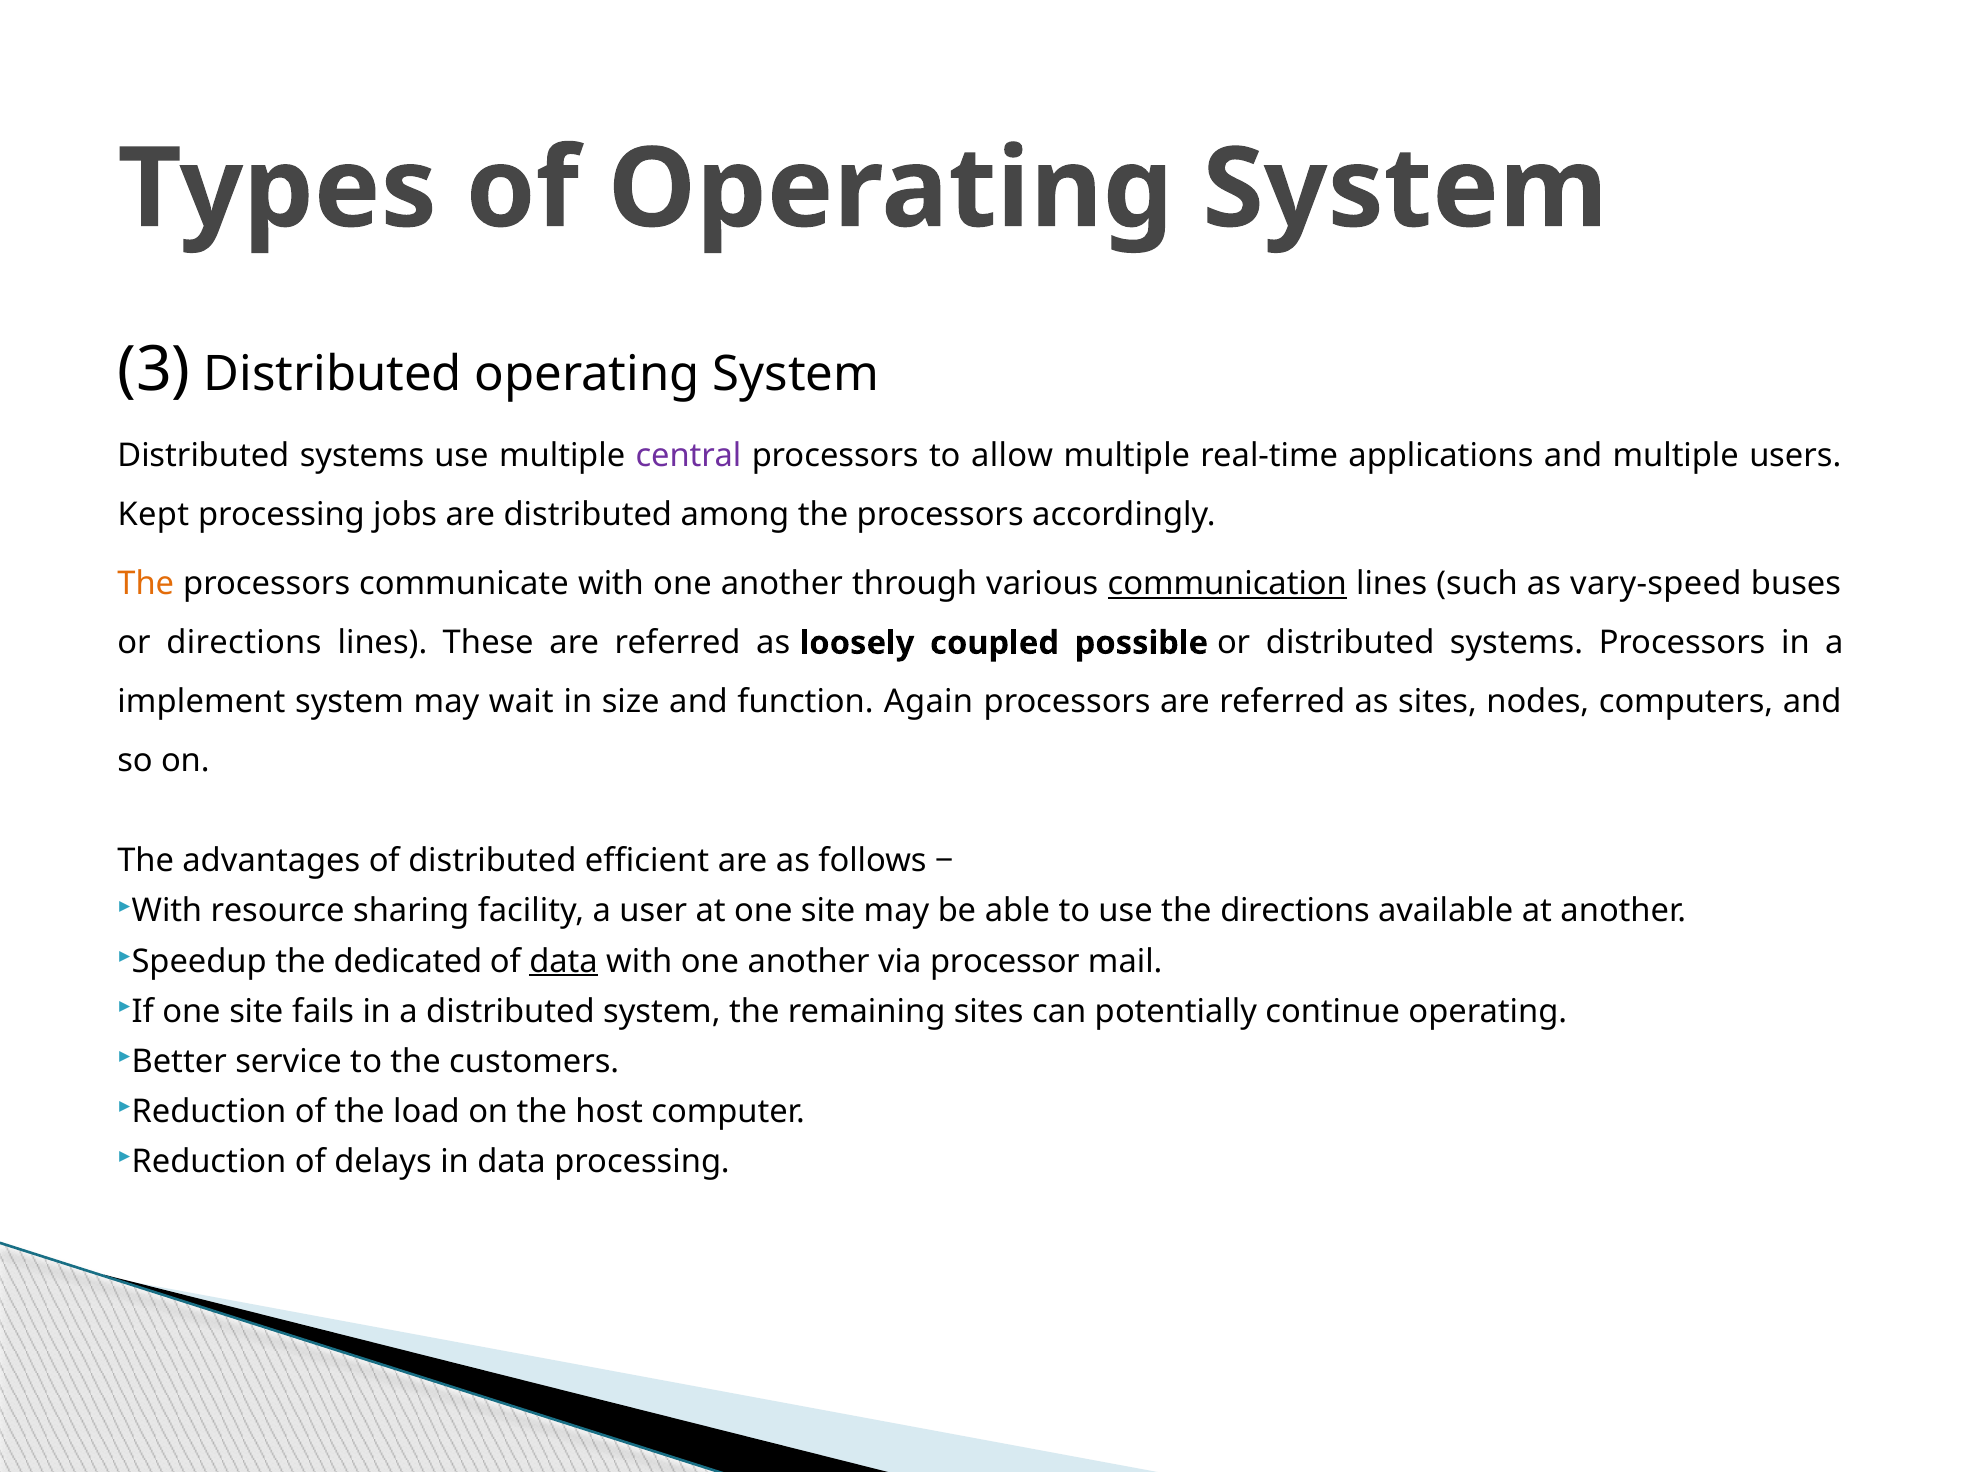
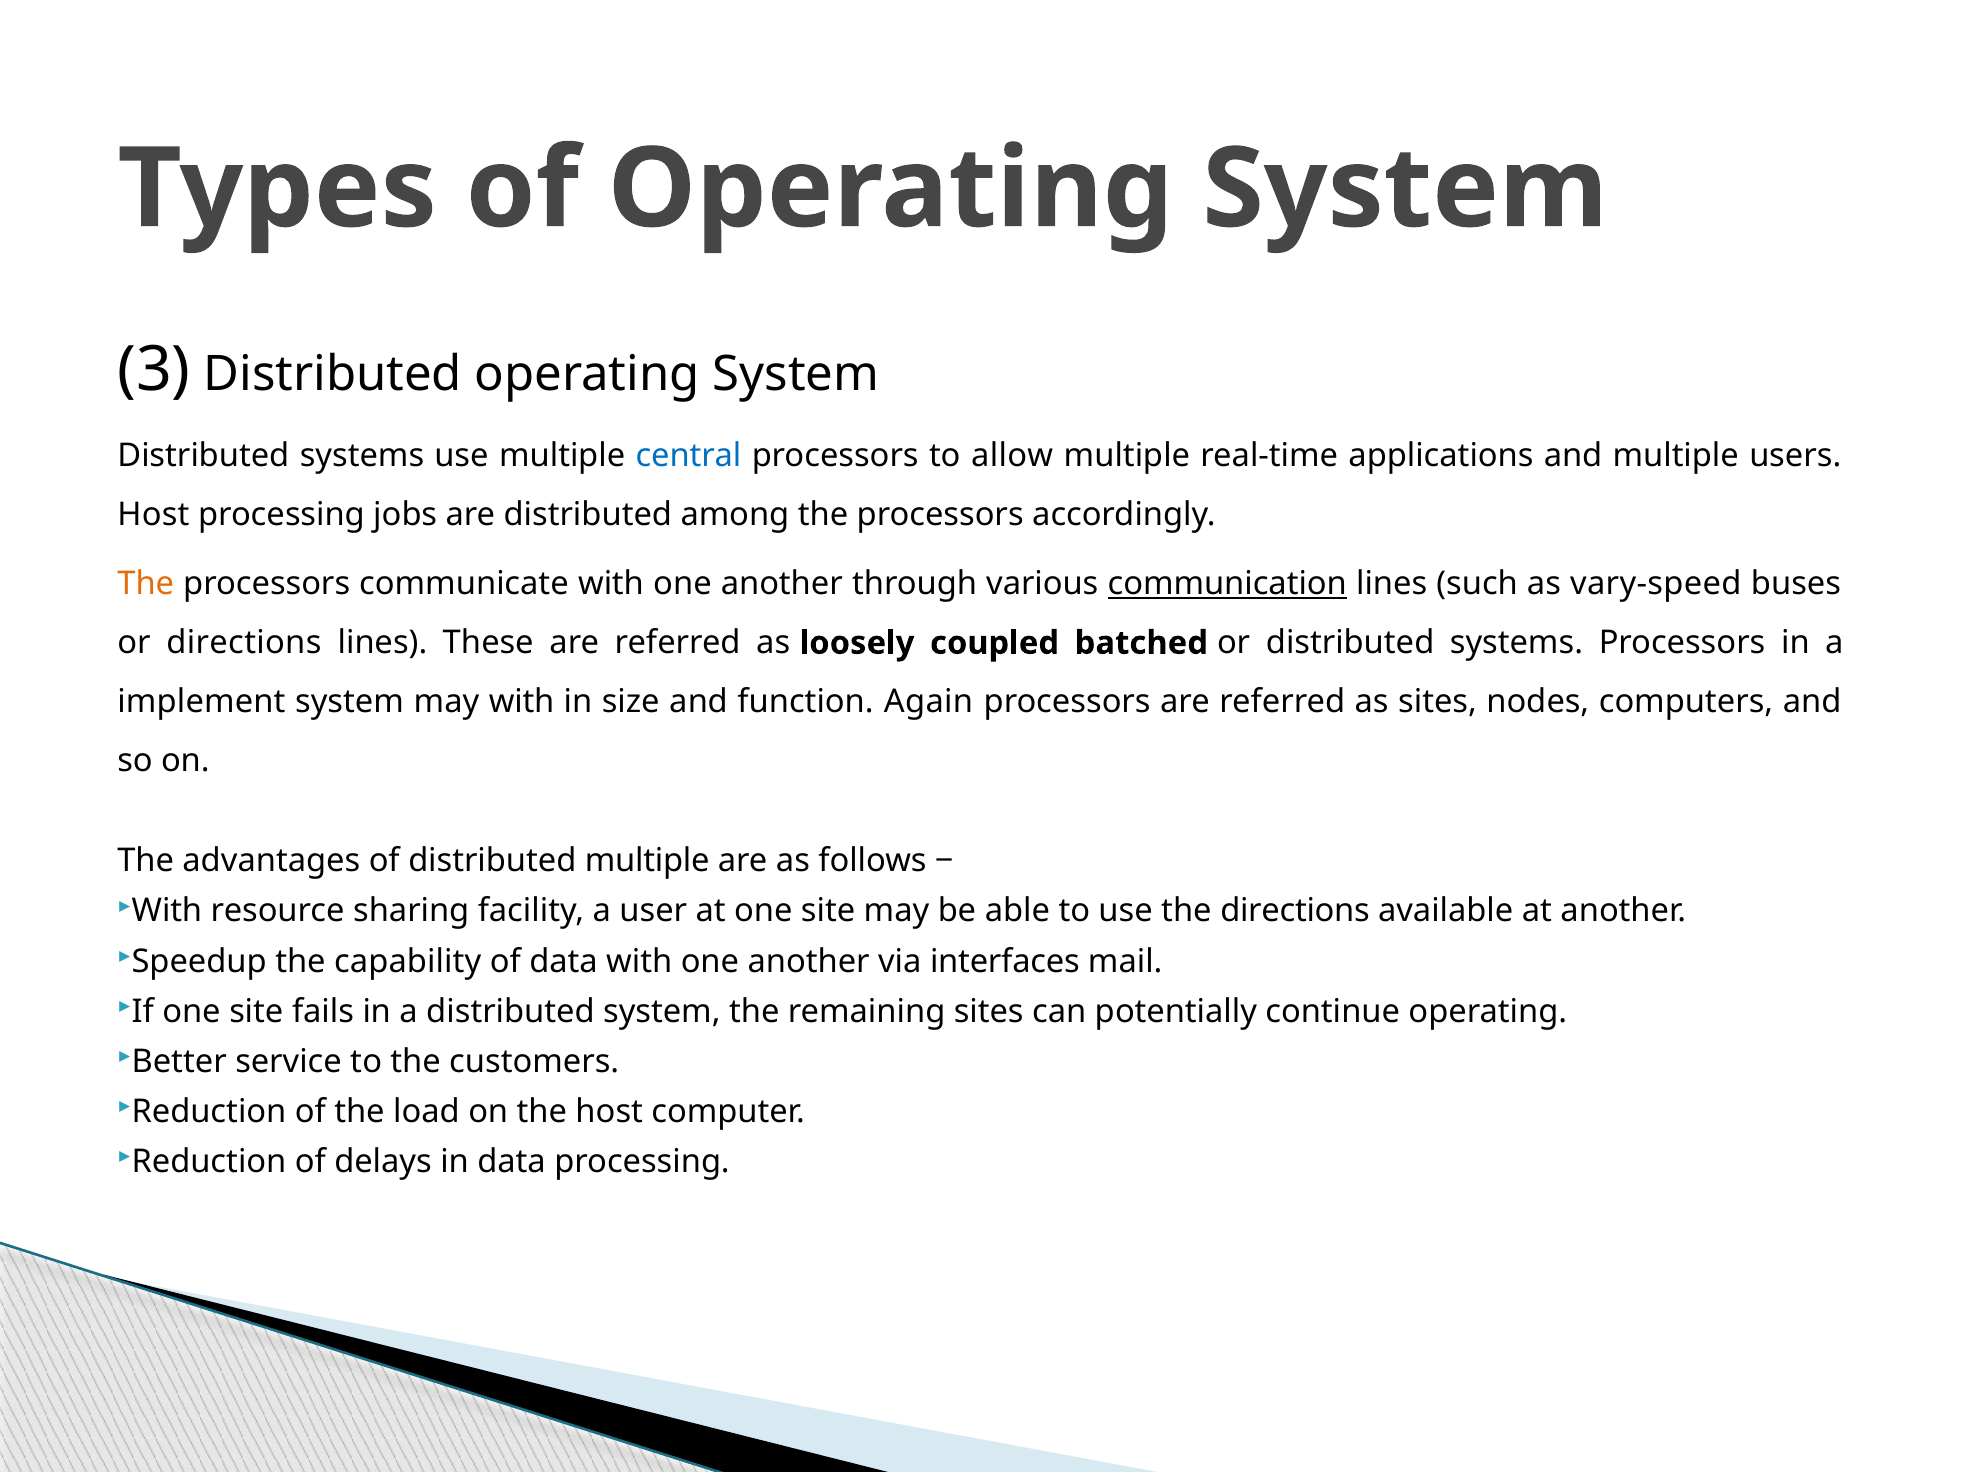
central colour: purple -> blue
Kept at (153, 514): Kept -> Host
possible: possible -> batched
may wait: wait -> with
distributed efficient: efficient -> multiple
dedicated: dedicated -> capability
data at (564, 961) underline: present -> none
processor: processor -> interfaces
